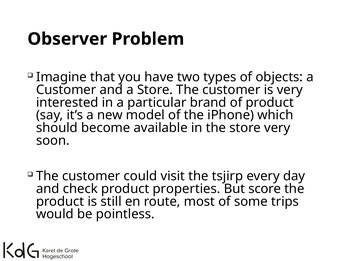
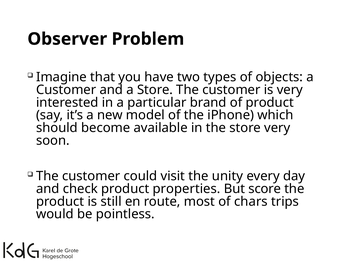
tsjirp: tsjirp -> unity
some: some -> chars
